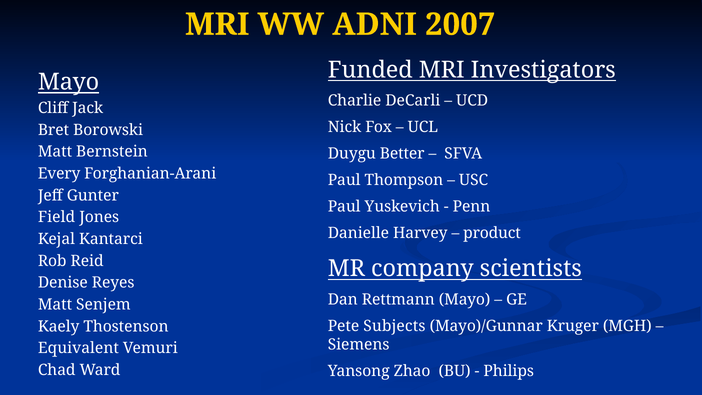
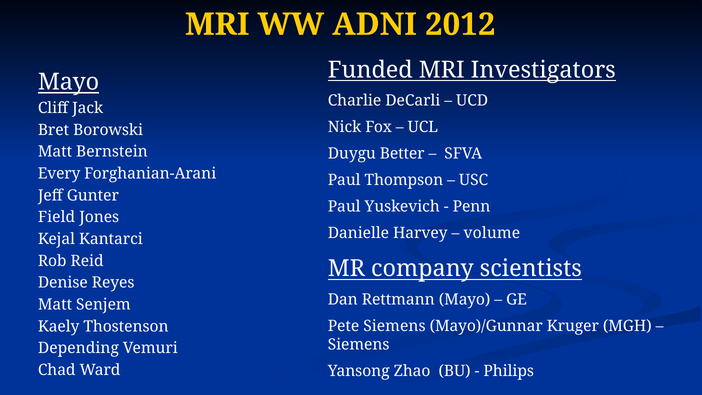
2007: 2007 -> 2012
product: product -> volume
Pete Subjects: Subjects -> Siemens
Equivalent: Equivalent -> Depending
